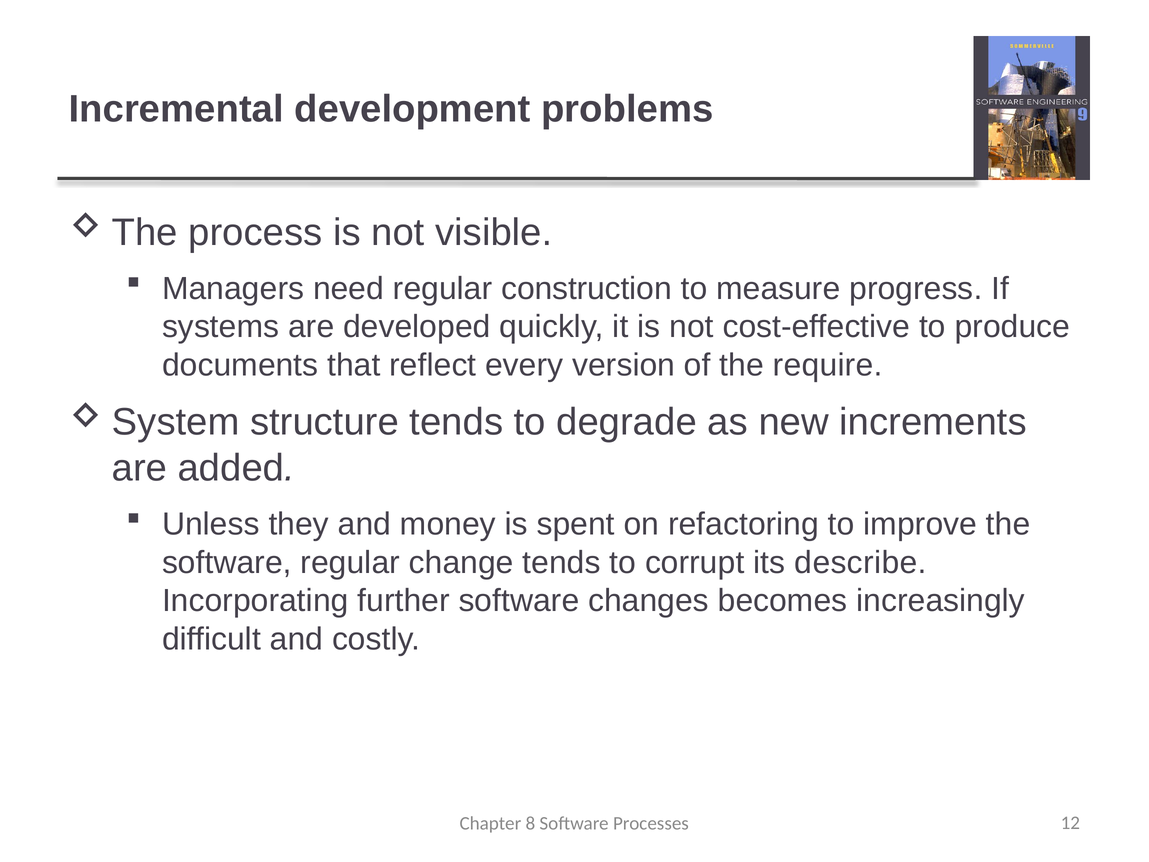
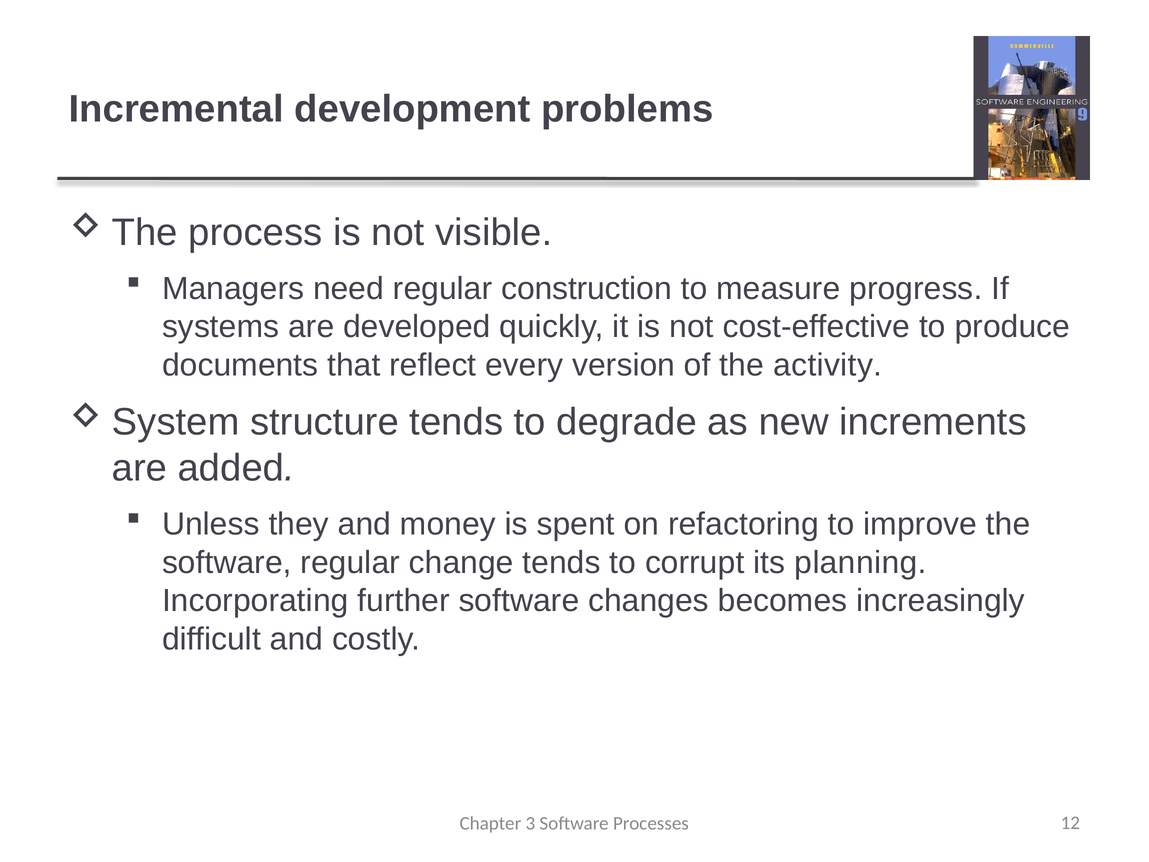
require: require -> activity
describe: describe -> planning
8: 8 -> 3
